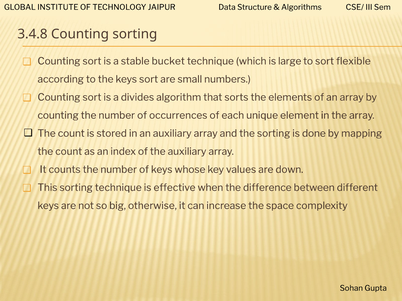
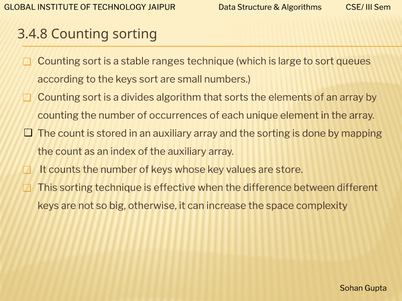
bucket: bucket -> ranges
flexible: flexible -> queues
down: down -> store
